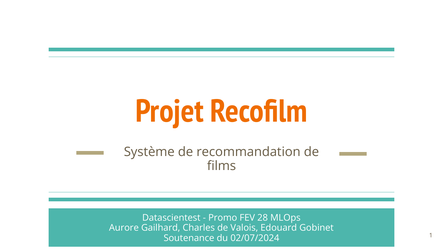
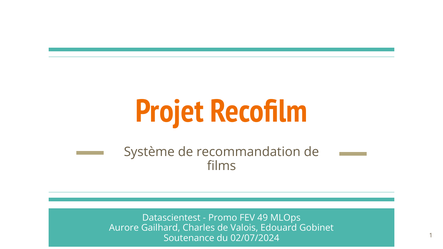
28: 28 -> 49
